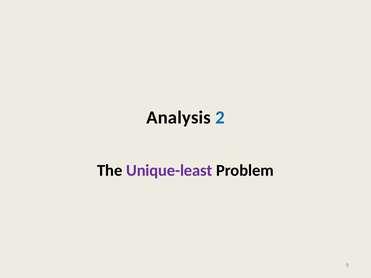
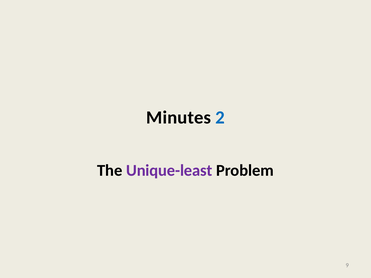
Analysis: Analysis -> Minutes
